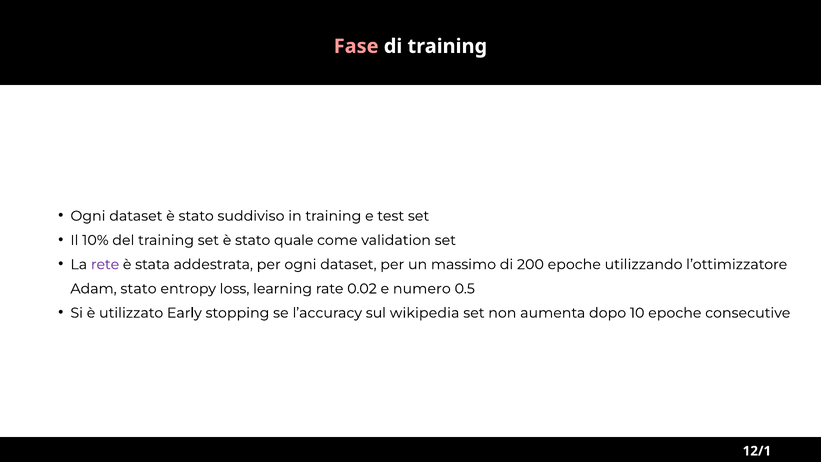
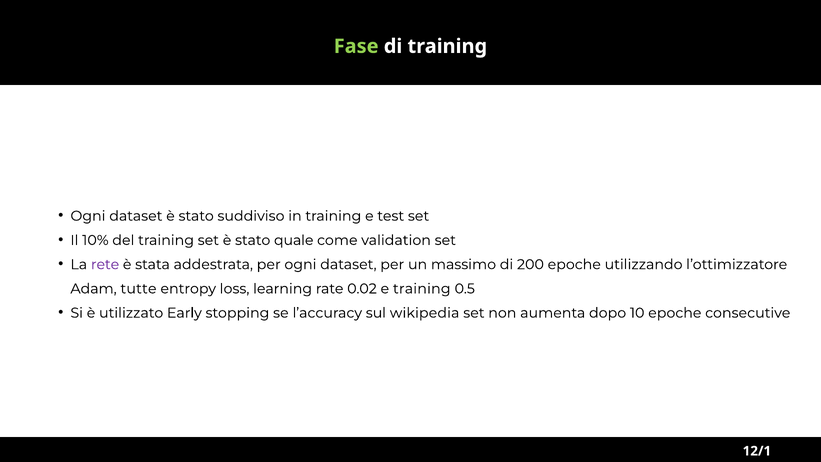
Fase colour: pink -> light green
Adam stato: stato -> tutte
e numero: numero -> training
